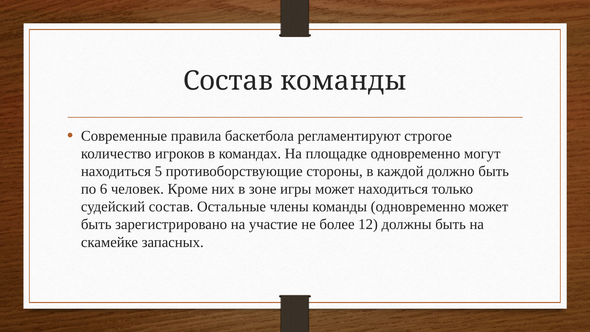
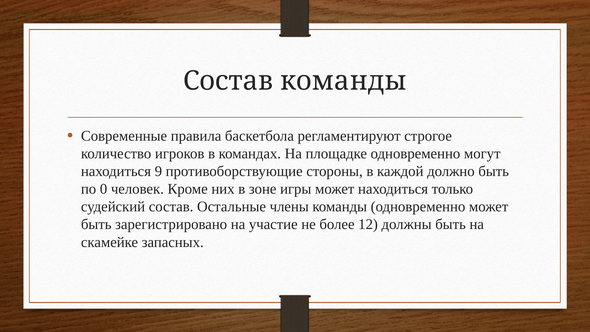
5: 5 -> 9
6: 6 -> 0
